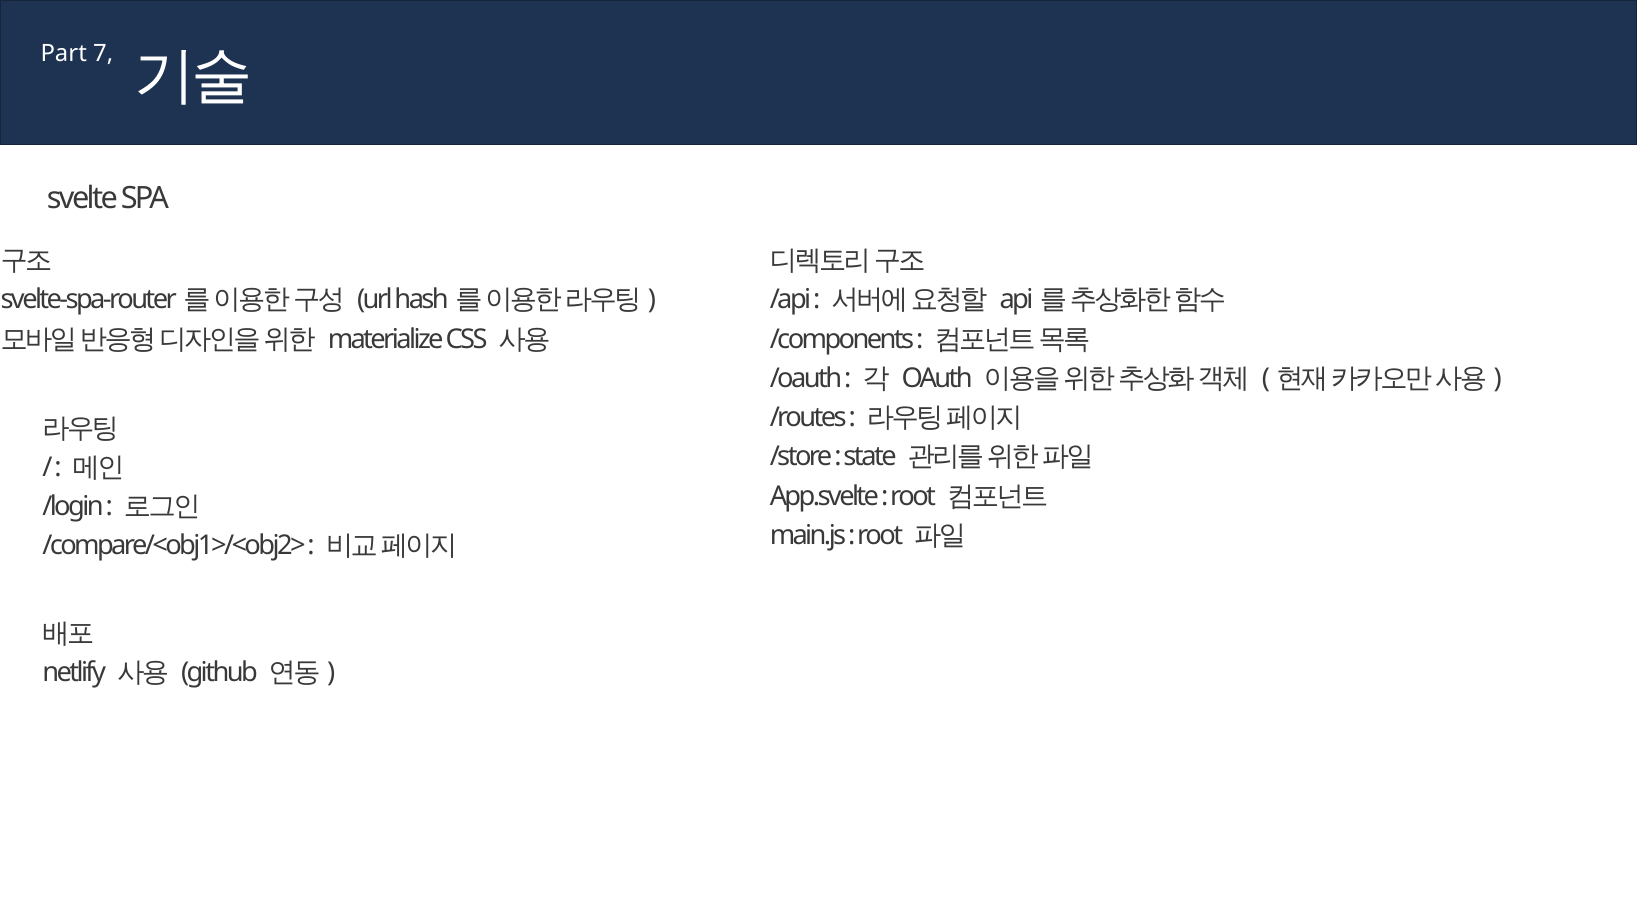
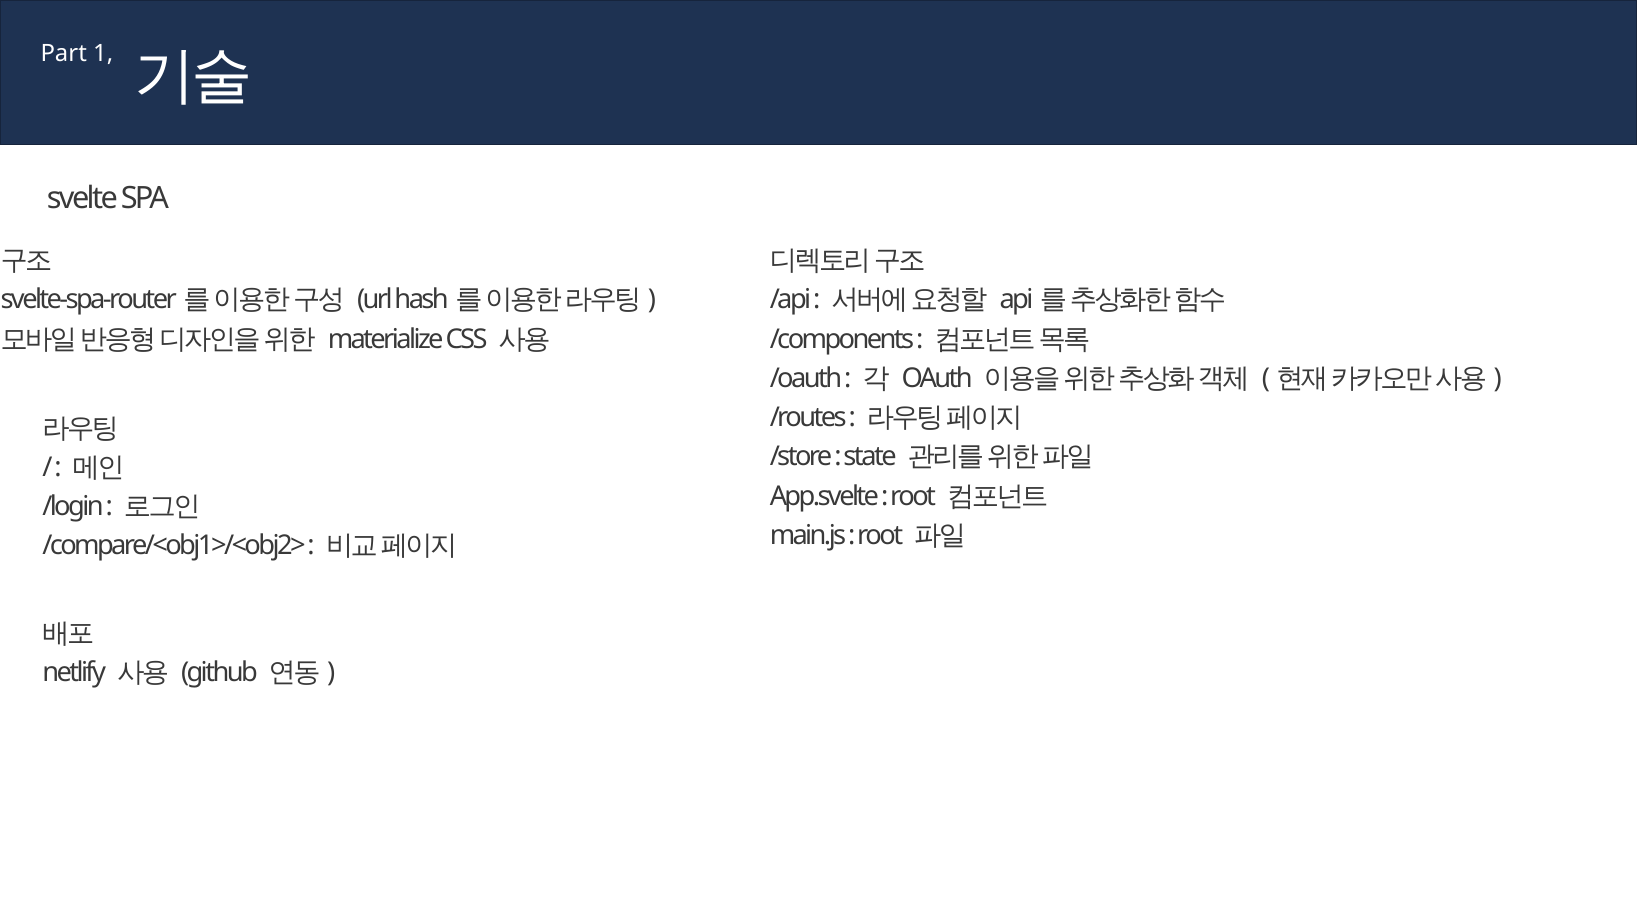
7: 7 -> 1
